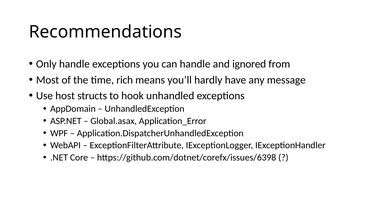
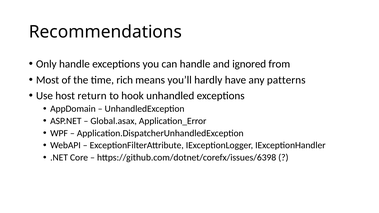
message: message -> patterns
structs: structs -> return
